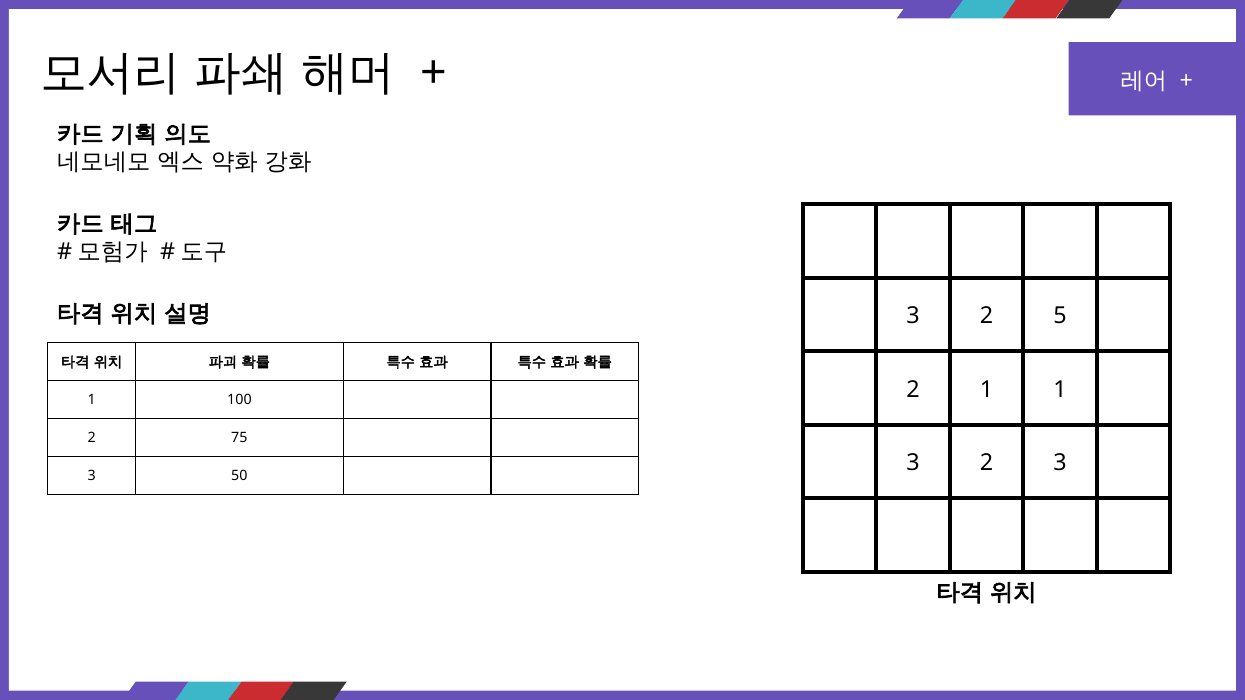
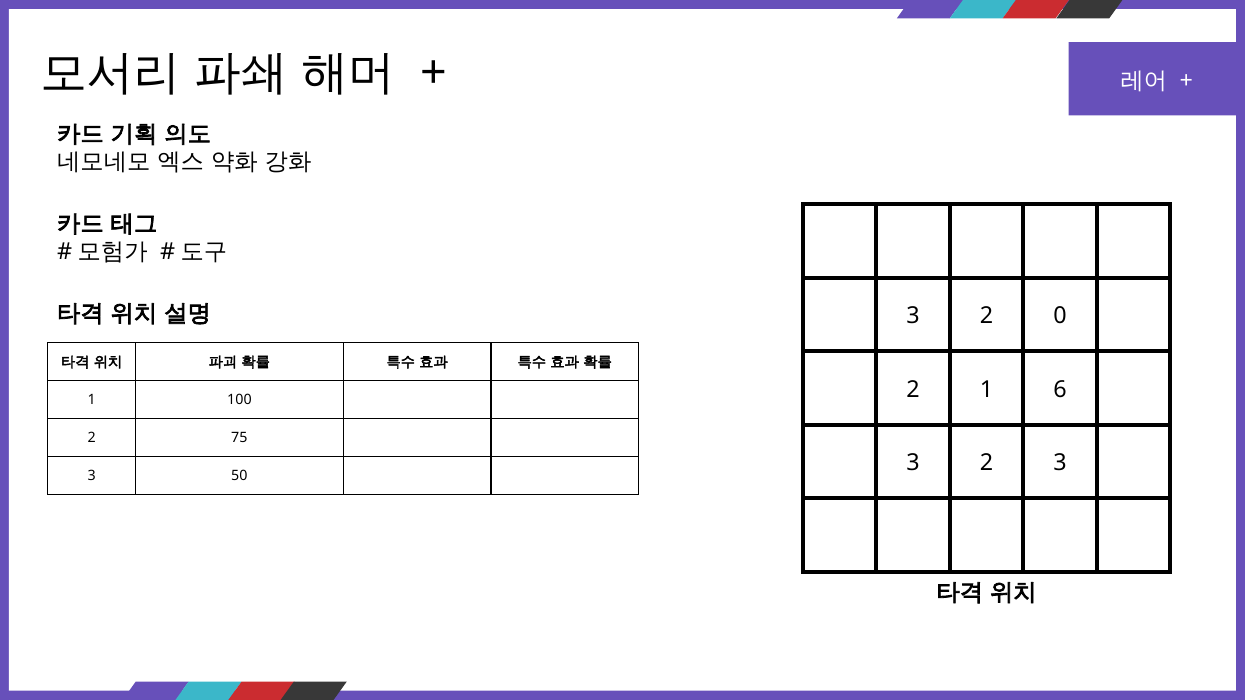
5: 5 -> 0
1 1: 1 -> 6
